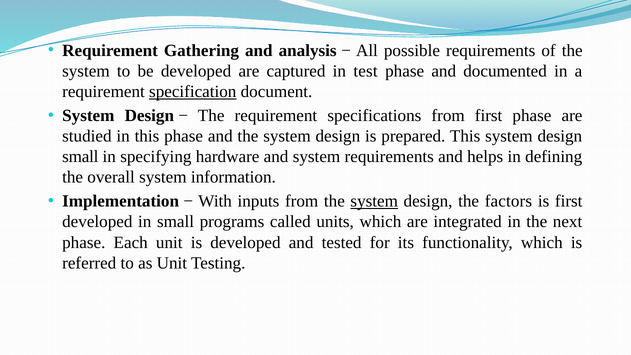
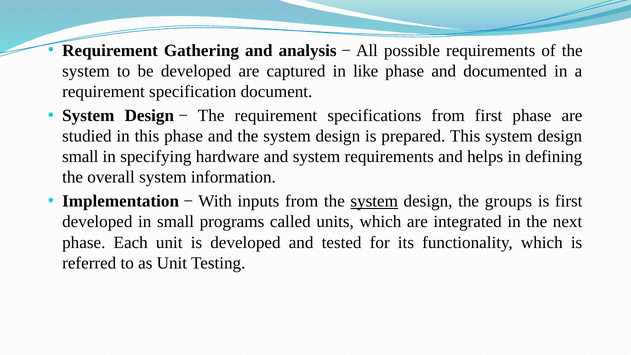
test: test -> like
specification underline: present -> none
factors: factors -> groups
